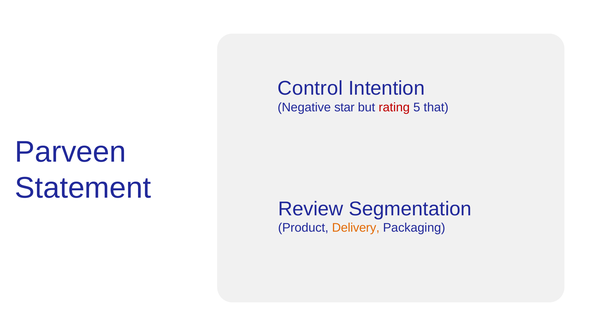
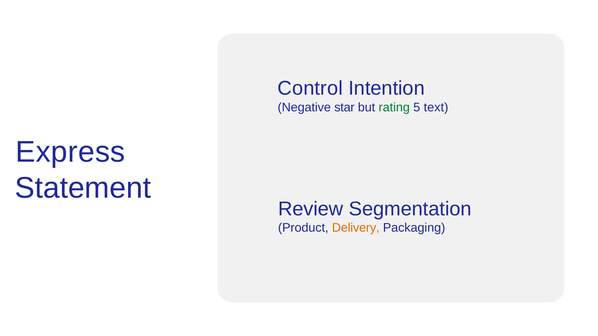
rating colour: red -> green
that: that -> text
Parveen: Parveen -> Express
